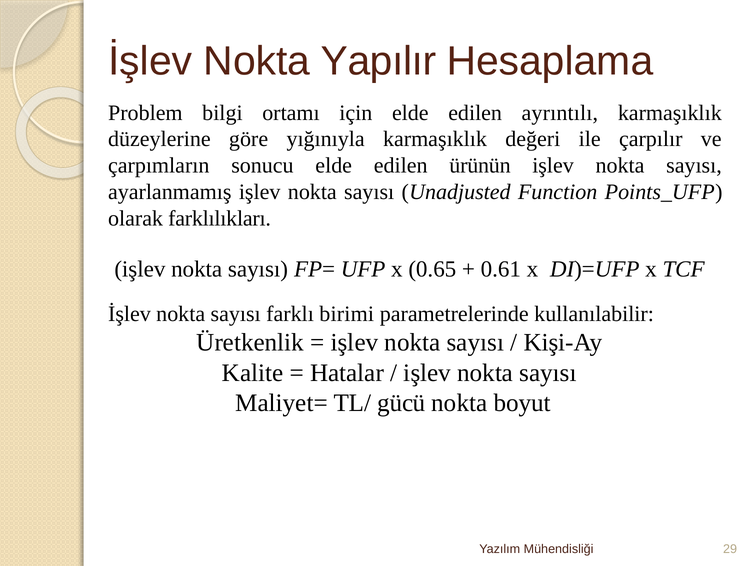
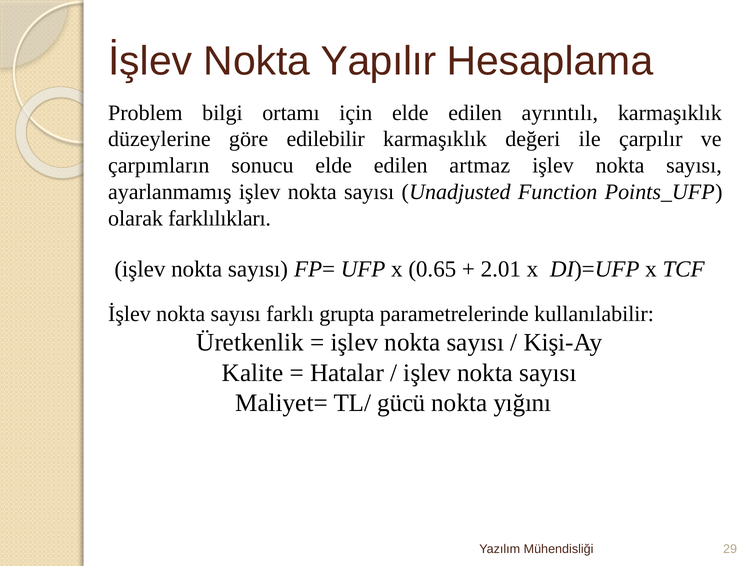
yığınıyla: yığınıyla -> edilebilir
ürünün: ürünün -> artmaz
0.61: 0.61 -> 2.01
birimi: birimi -> grupta
boyut: boyut -> yığını
